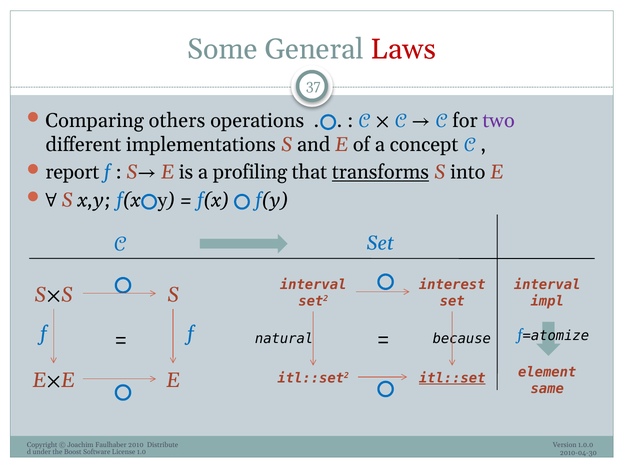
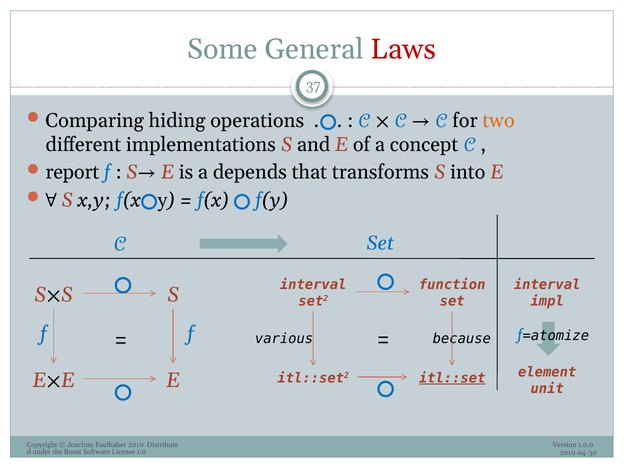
others: others -> hiding
two colour: purple -> orange
profiling: profiling -> depends
transforms underline: present -> none
interest: interest -> function
natural: natural -> various
same: same -> unit
